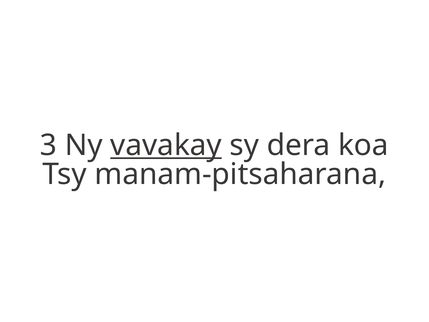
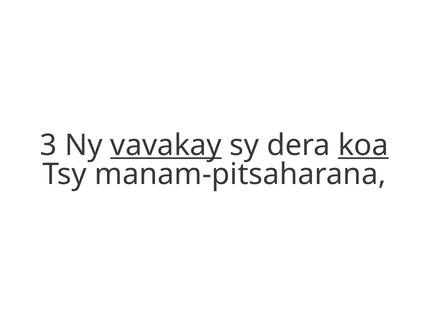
koa underline: none -> present
